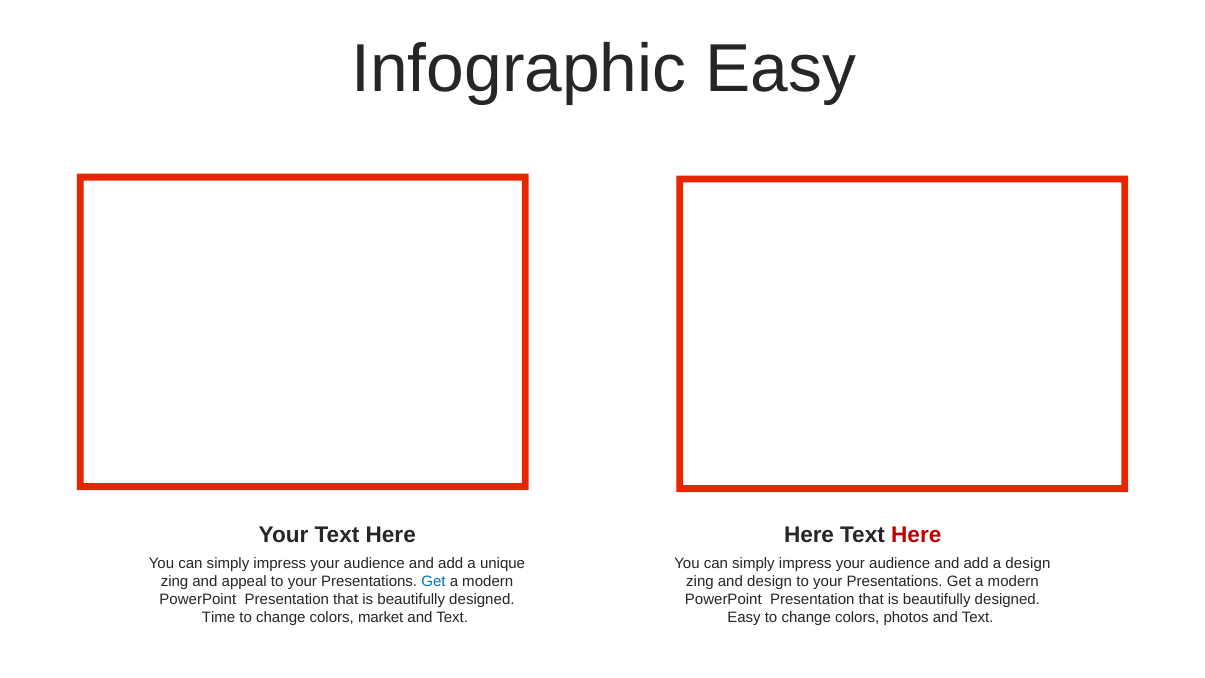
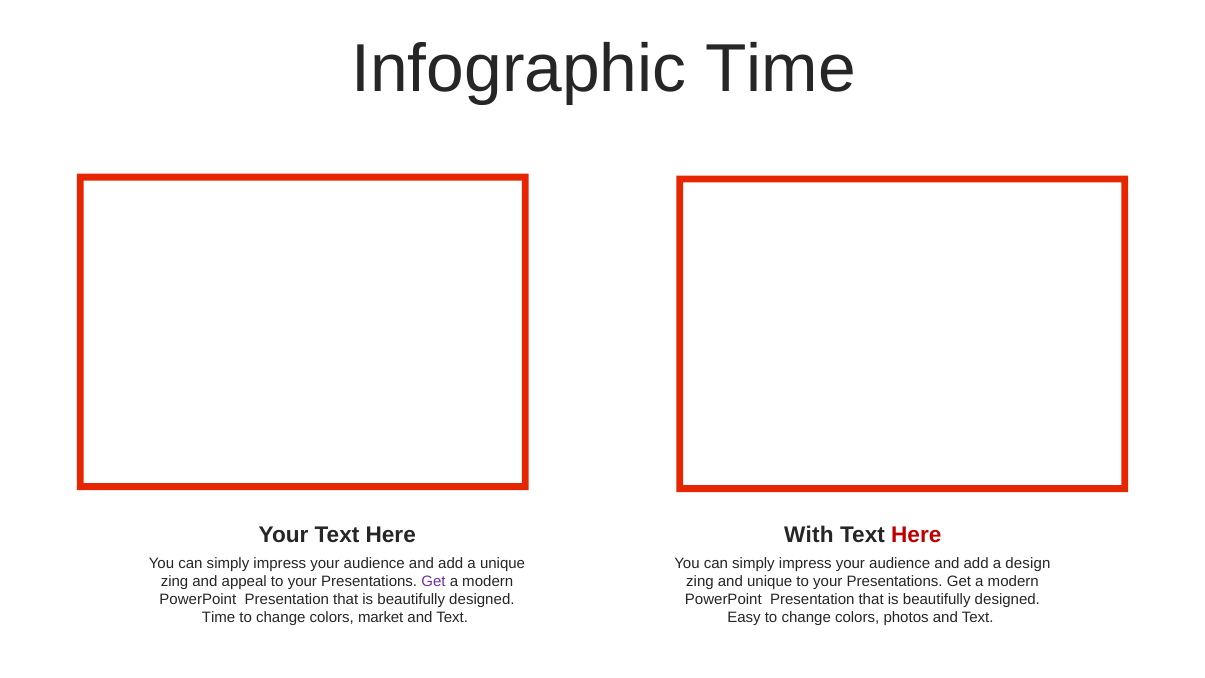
Infographic Easy: Easy -> Time
Here at (809, 534): Here -> With
Get at (433, 581) colour: blue -> purple
and design: design -> unique
